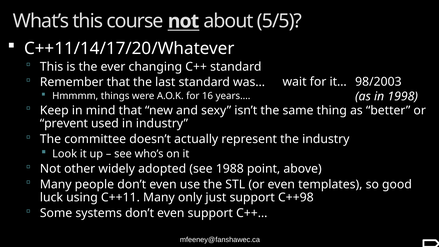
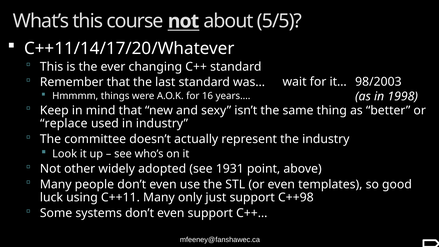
prevent: prevent -> replace
1988: 1988 -> 1931
